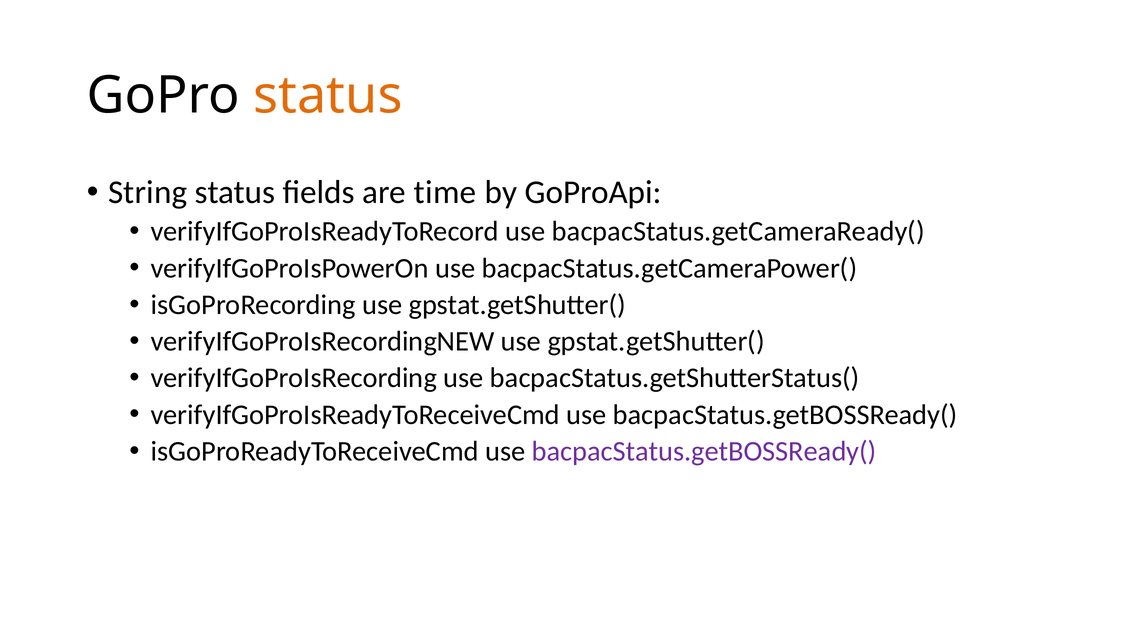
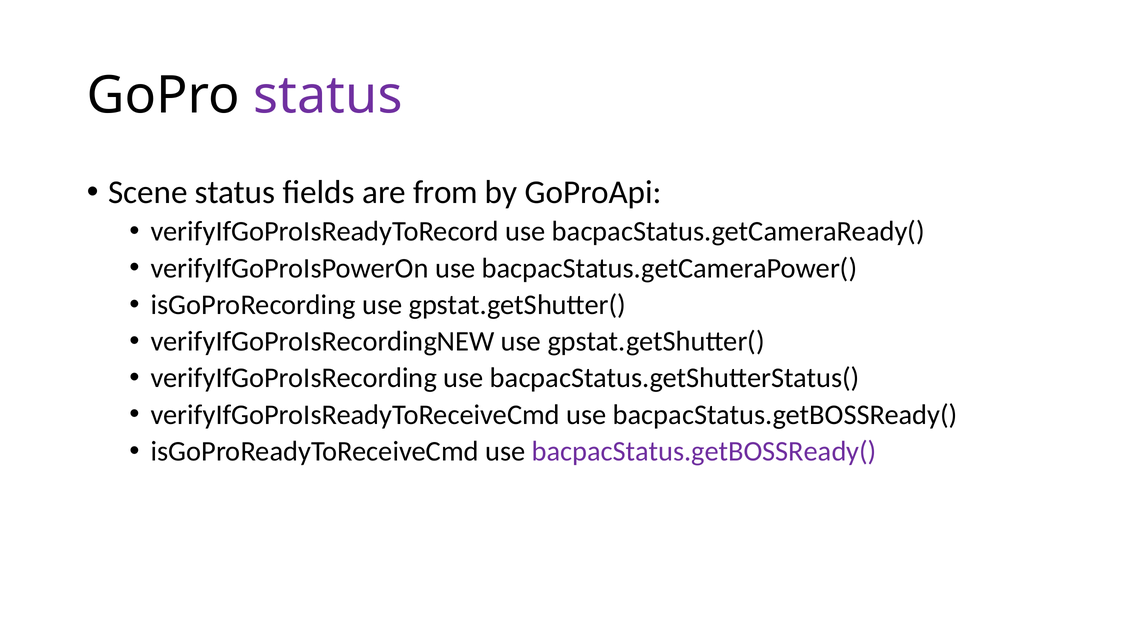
status at (328, 96) colour: orange -> purple
String: String -> Scene
time: time -> from
